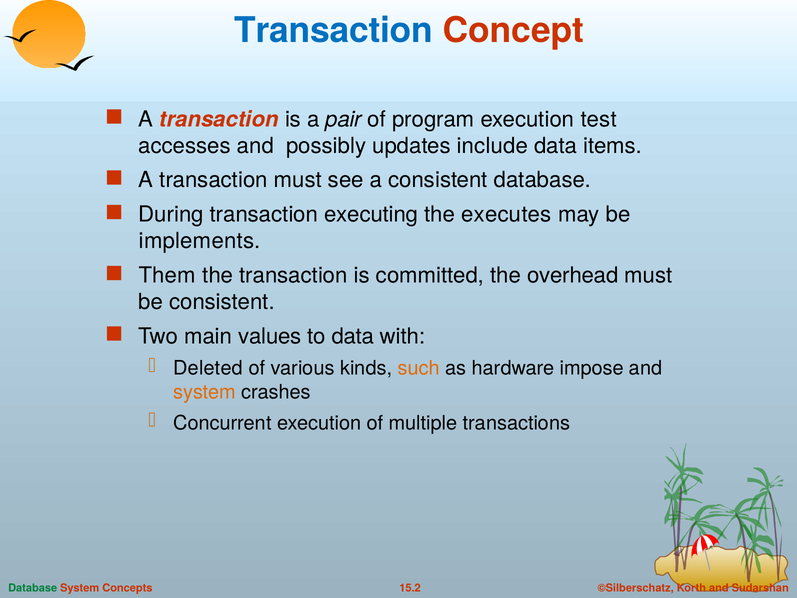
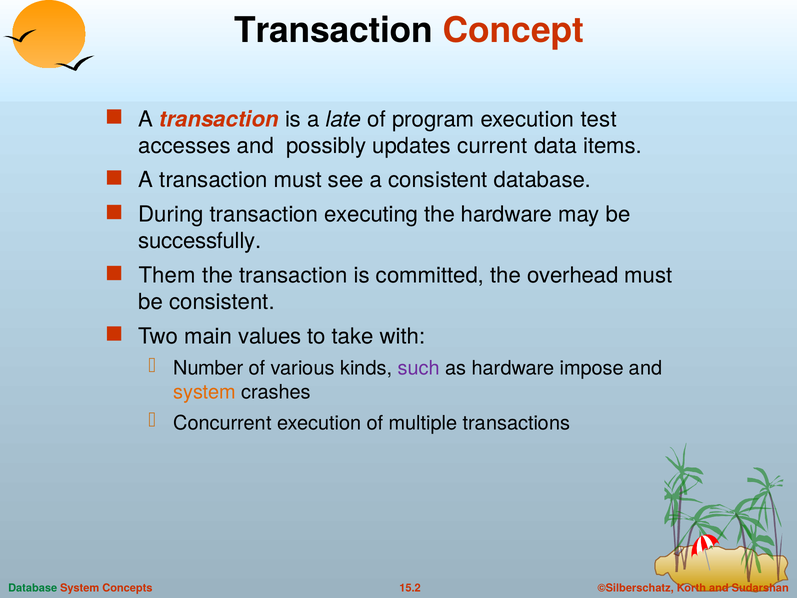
Transaction at (334, 30) colour: blue -> black
pair: pair -> late
include: include -> current
the executes: executes -> hardware
implements: implements -> successfully
to data: data -> take
Deleted: Deleted -> Number
such colour: orange -> purple
